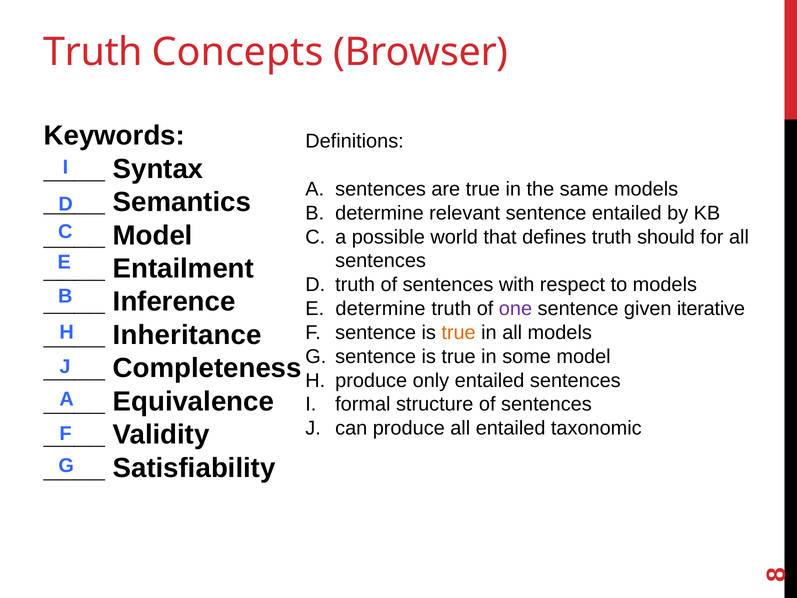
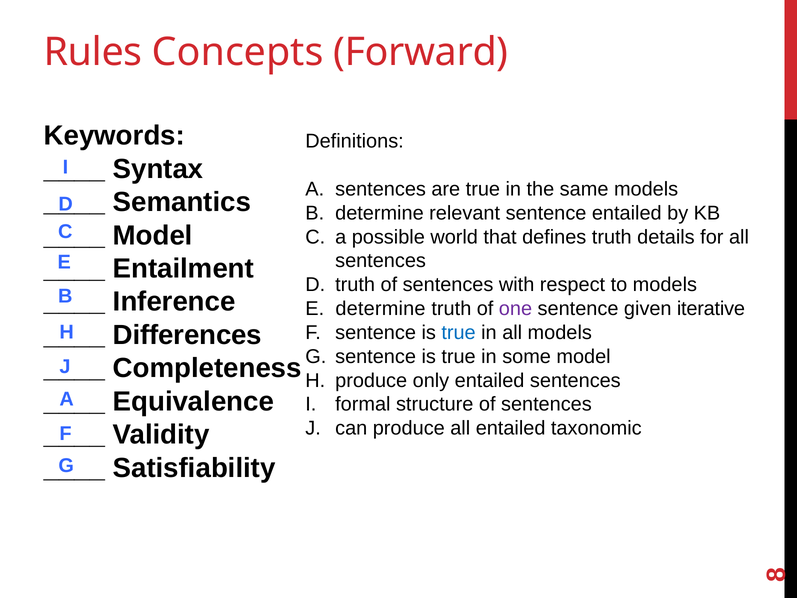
Truth at (93, 52): Truth -> Rules
Browser: Browser -> Forward
should: should -> details
Inheritance: Inheritance -> Differences
true at (459, 332) colour: orange -> blue
